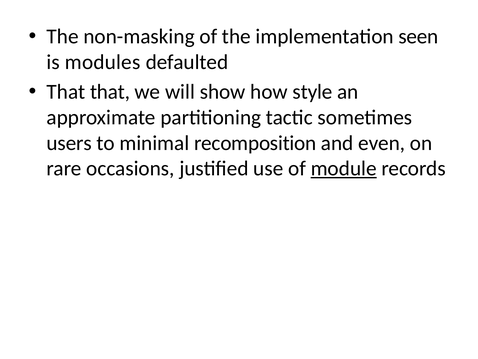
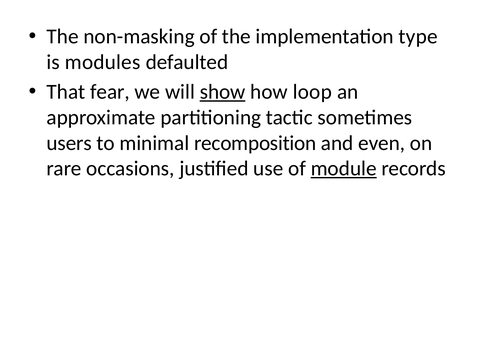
seen: seen -> type
That that: that -> fear
show underline: none -> present
style: style -> loop
